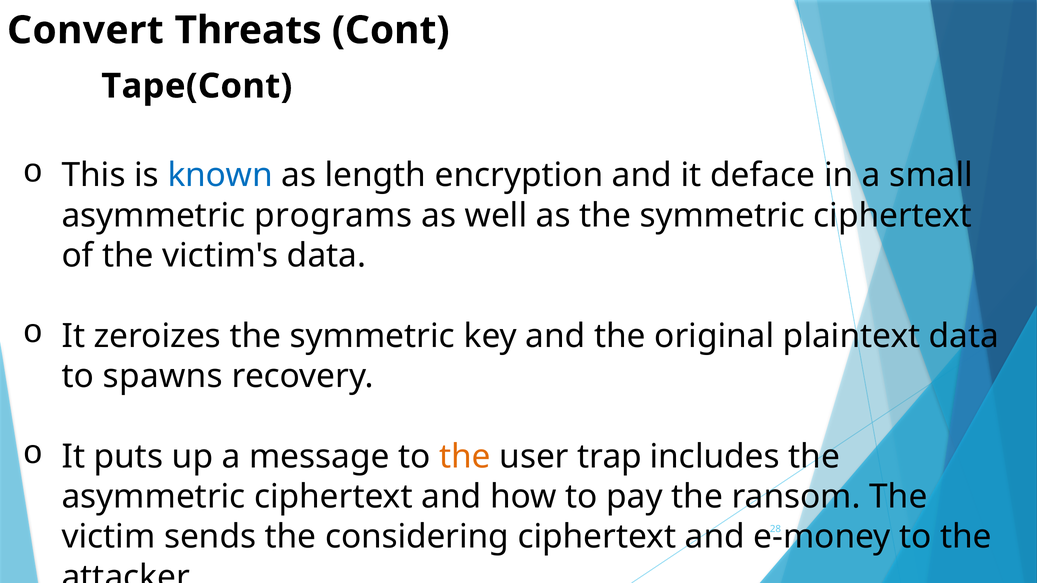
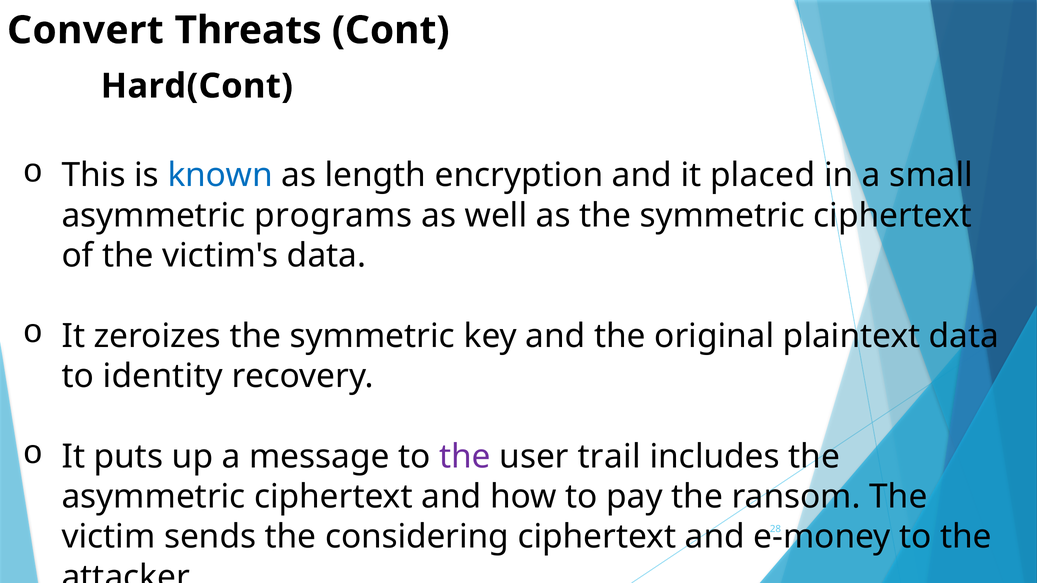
Tape(Cont: Tape(Cont -> Hard(Cont
deface: deface -> placed
spawns: spawns -> identity
the at (465, 457) colour: orange -> purple
trap: trap -> trail
